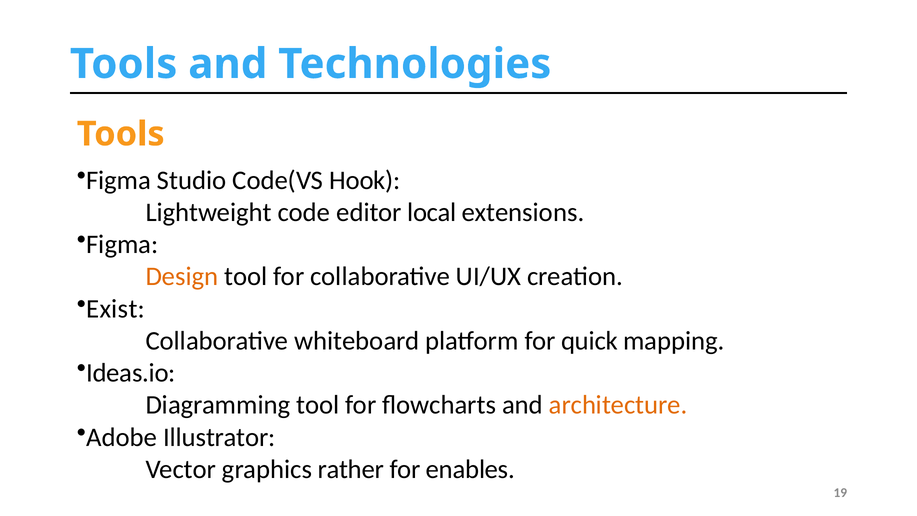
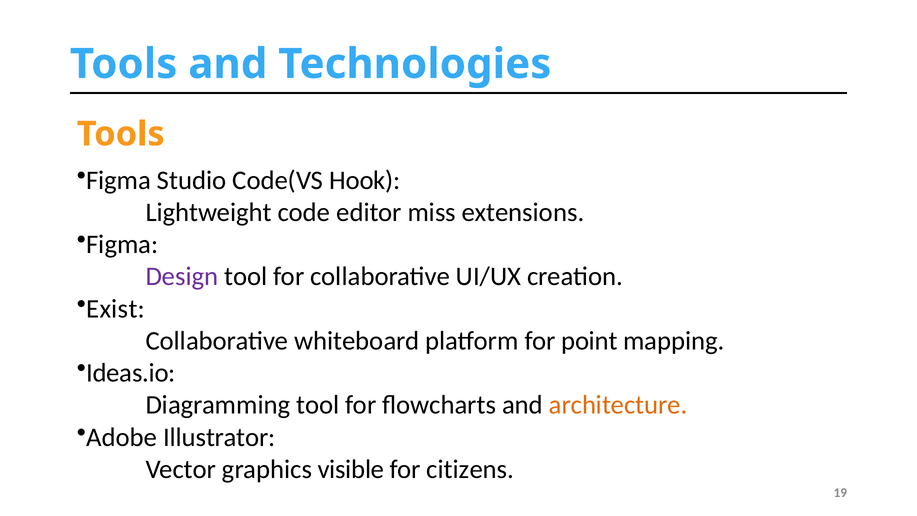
local: local -> miss
Design colour: orange -> purple
quick: quick -> point
rather: rather -> visible
enables: enables -> citizens
